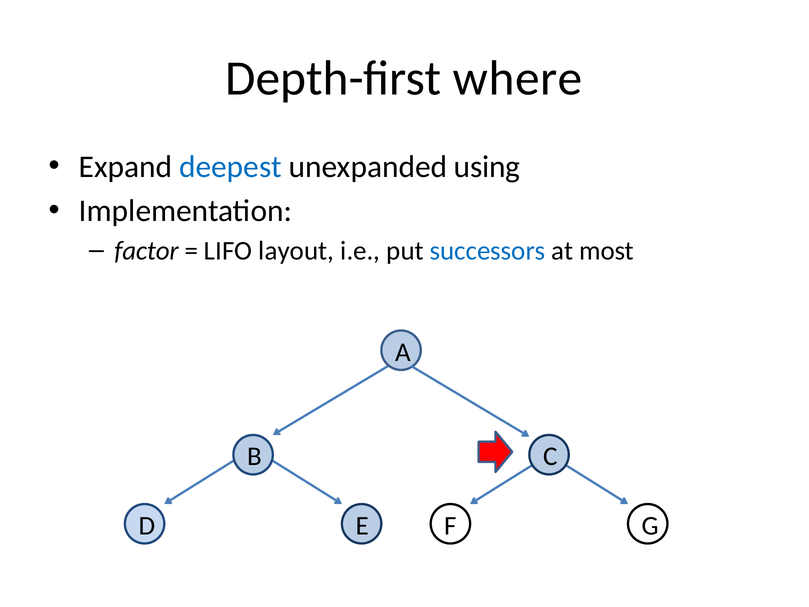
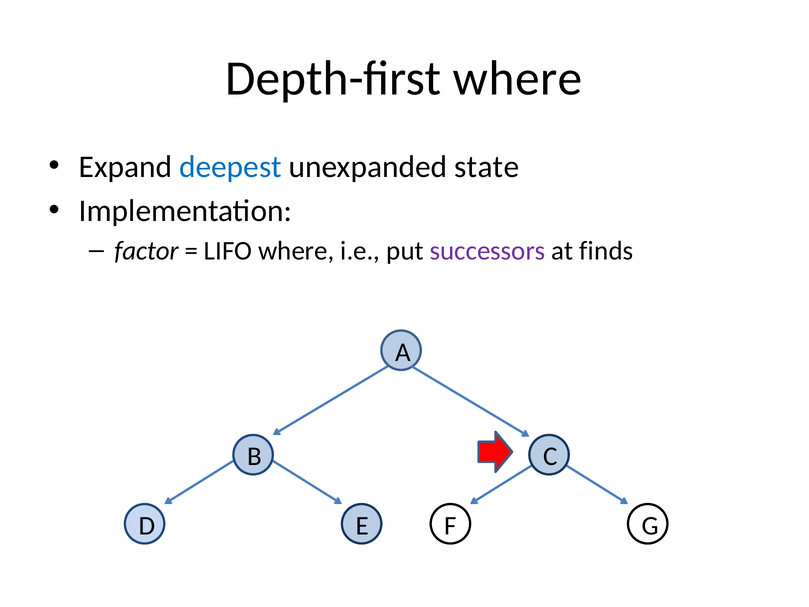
using: using -> state
LIFO layout: layout -> where
successors colour: blue -> purple
most: most -> finds
